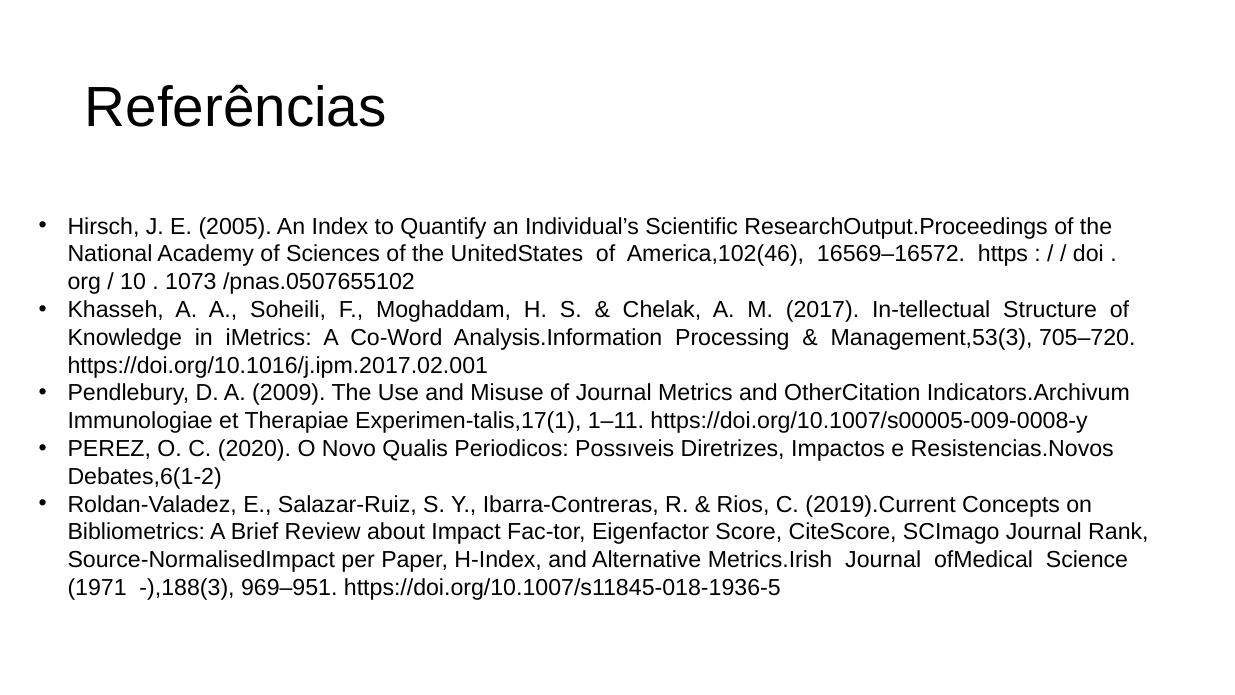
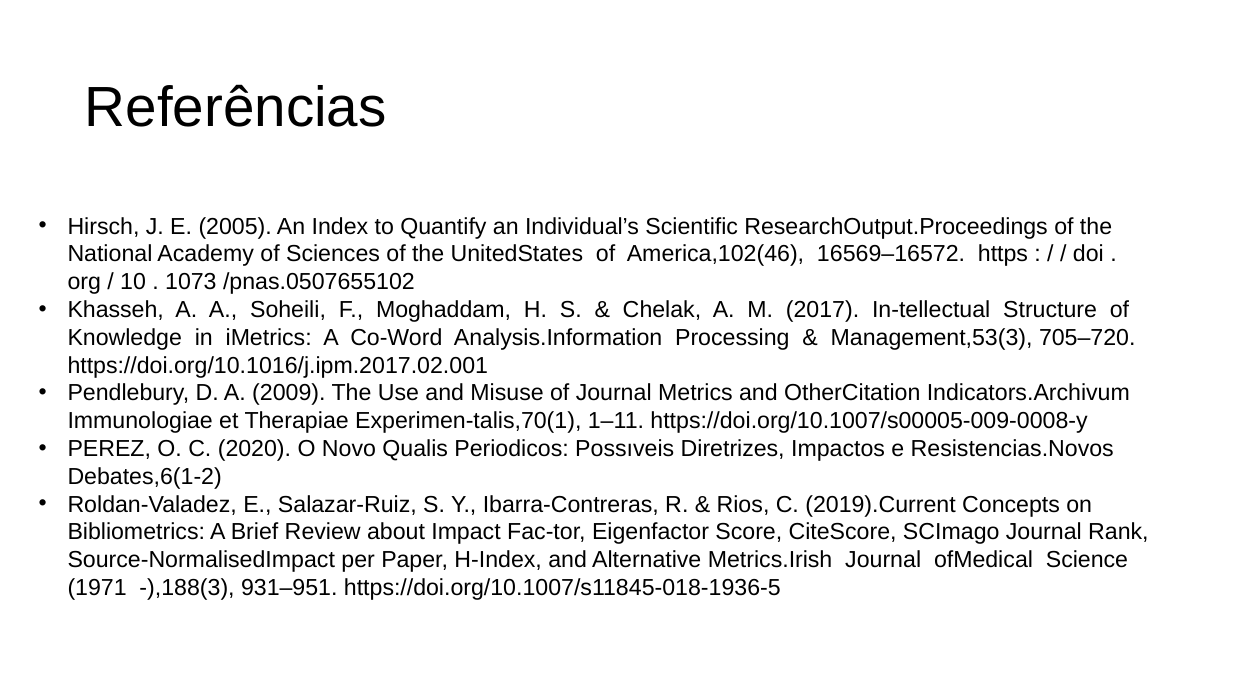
Experimen-talis,17(1: Experimen-talis,17(1 -> Experimen-talis,70(1
969–951: 969–951 -> 931–951
